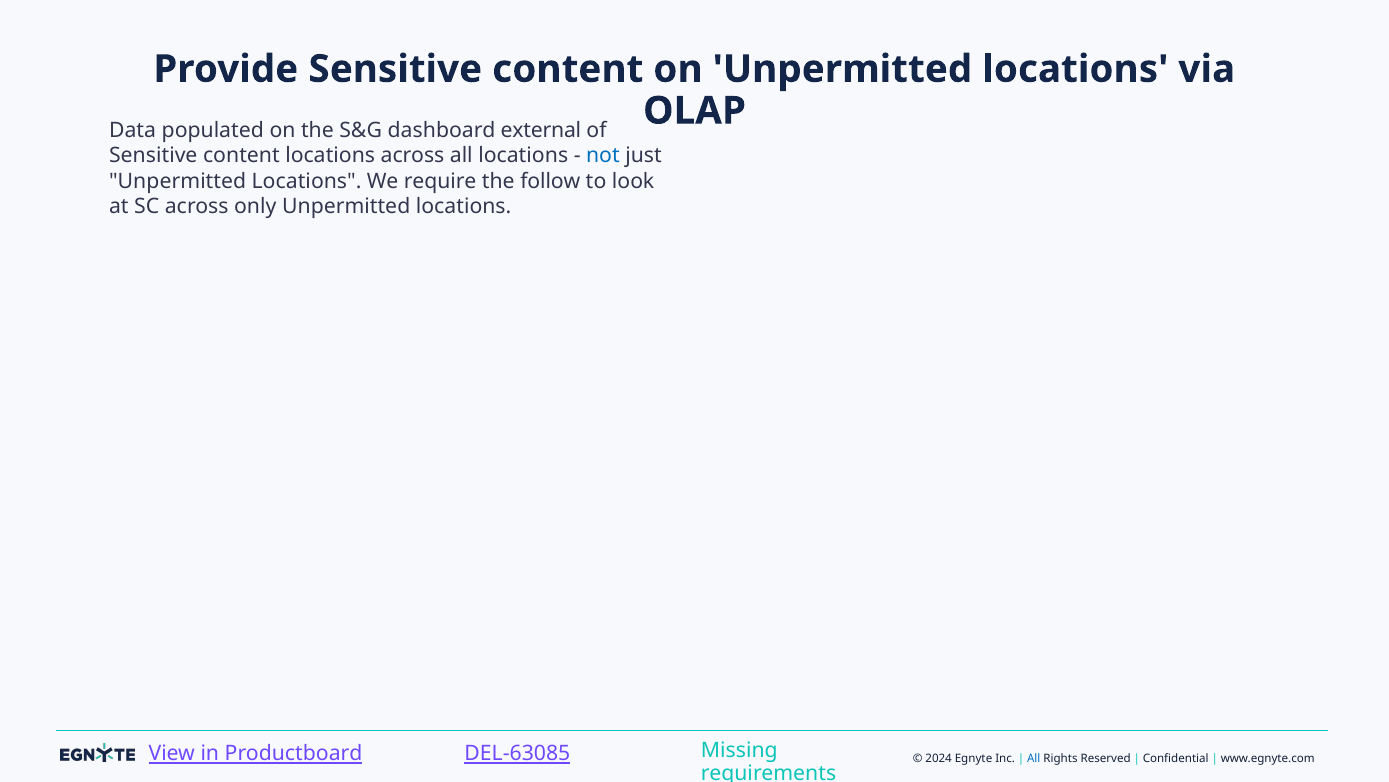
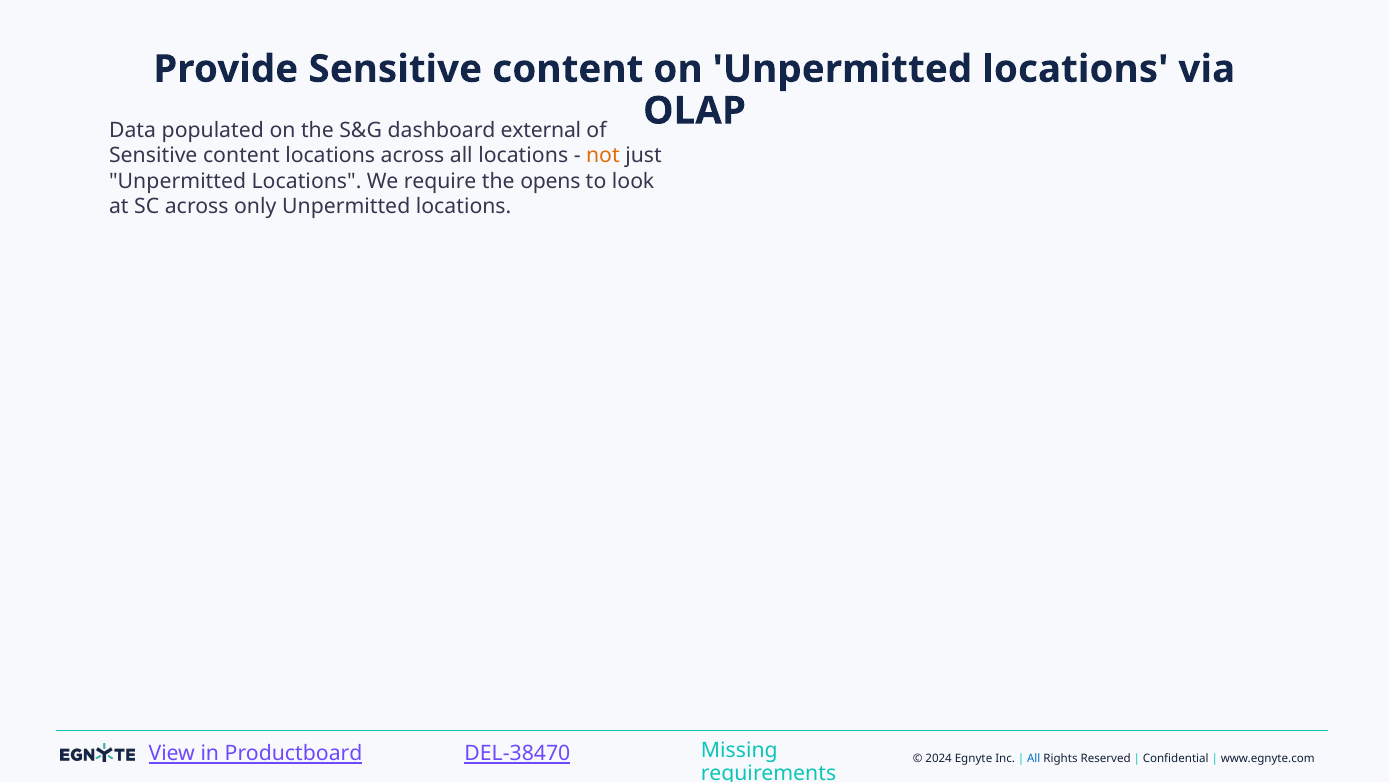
not colour: blue -> orange
follow: follow -> opens
DEL-63085: DEL-63085 -> DEL-38470
